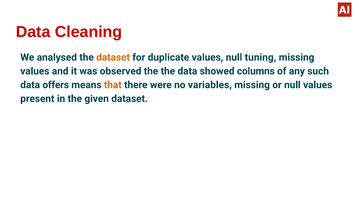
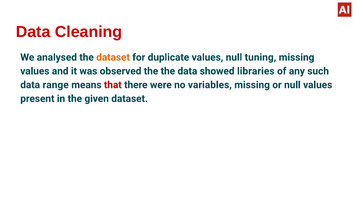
columns: columns -> libraries
offers: offers -> range
that colour: orange -> red
